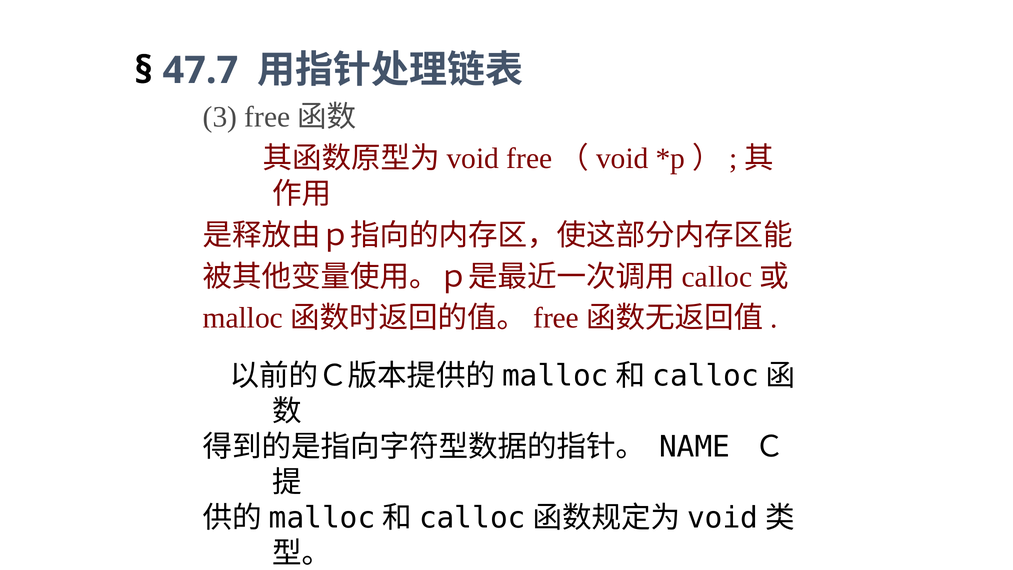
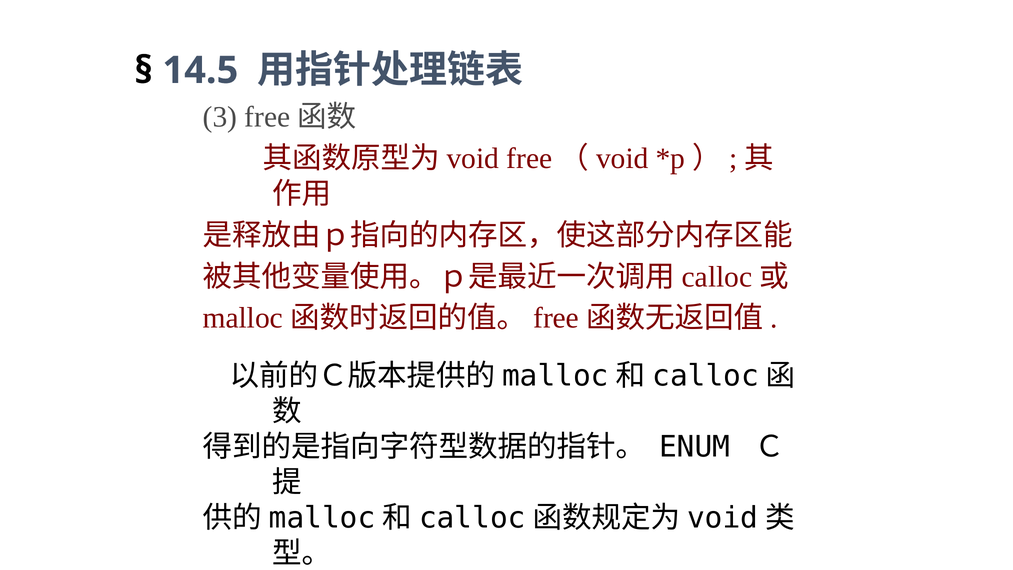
47.7: 47.7 -> 14.5
NAME: NAME -> ENUM
